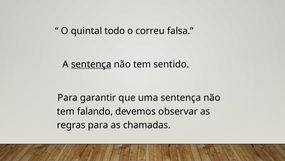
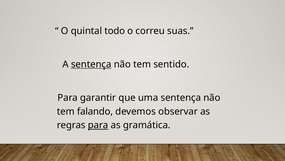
falsa: falsa -> suas
para at (98, 125) underline: none -> present
chamadas: chamadas -> gramática
